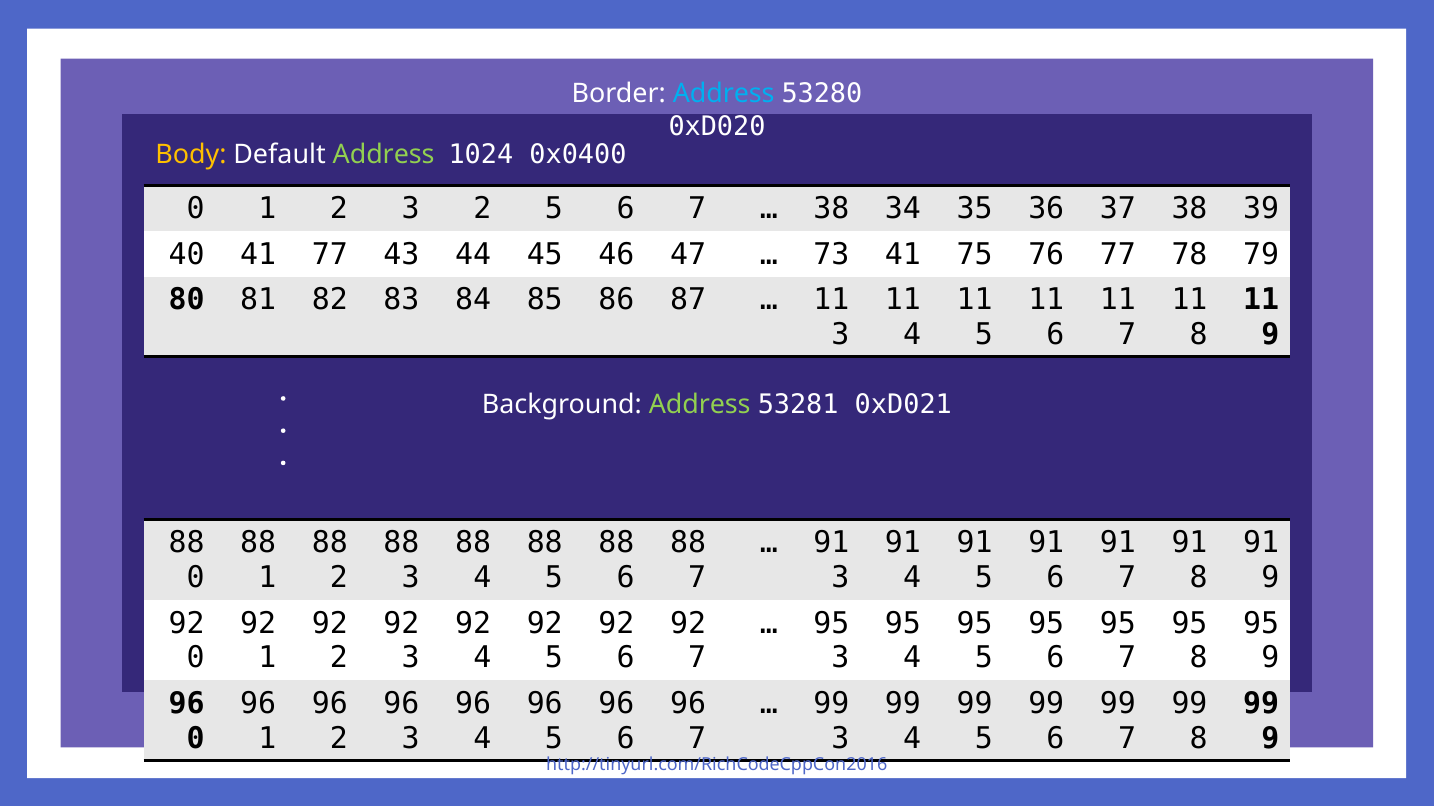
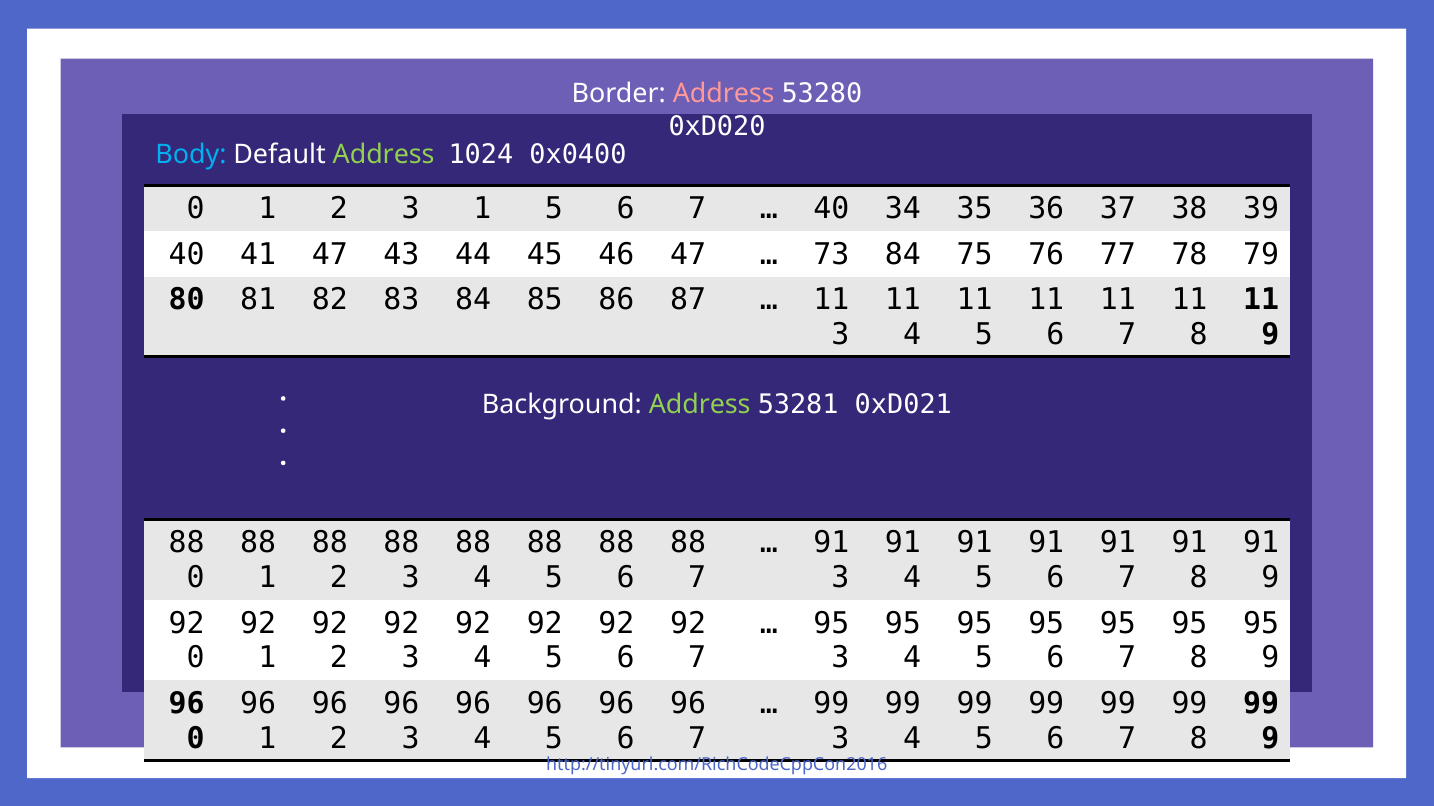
Address at (724, 94) colour: light blue -> pink
Body colour: yellow -> light blue
3 2: 2 -> 1
38 at (831, 209): 38 -> 40
41 77: 77 -> 47
73 41: 41 -> 84
